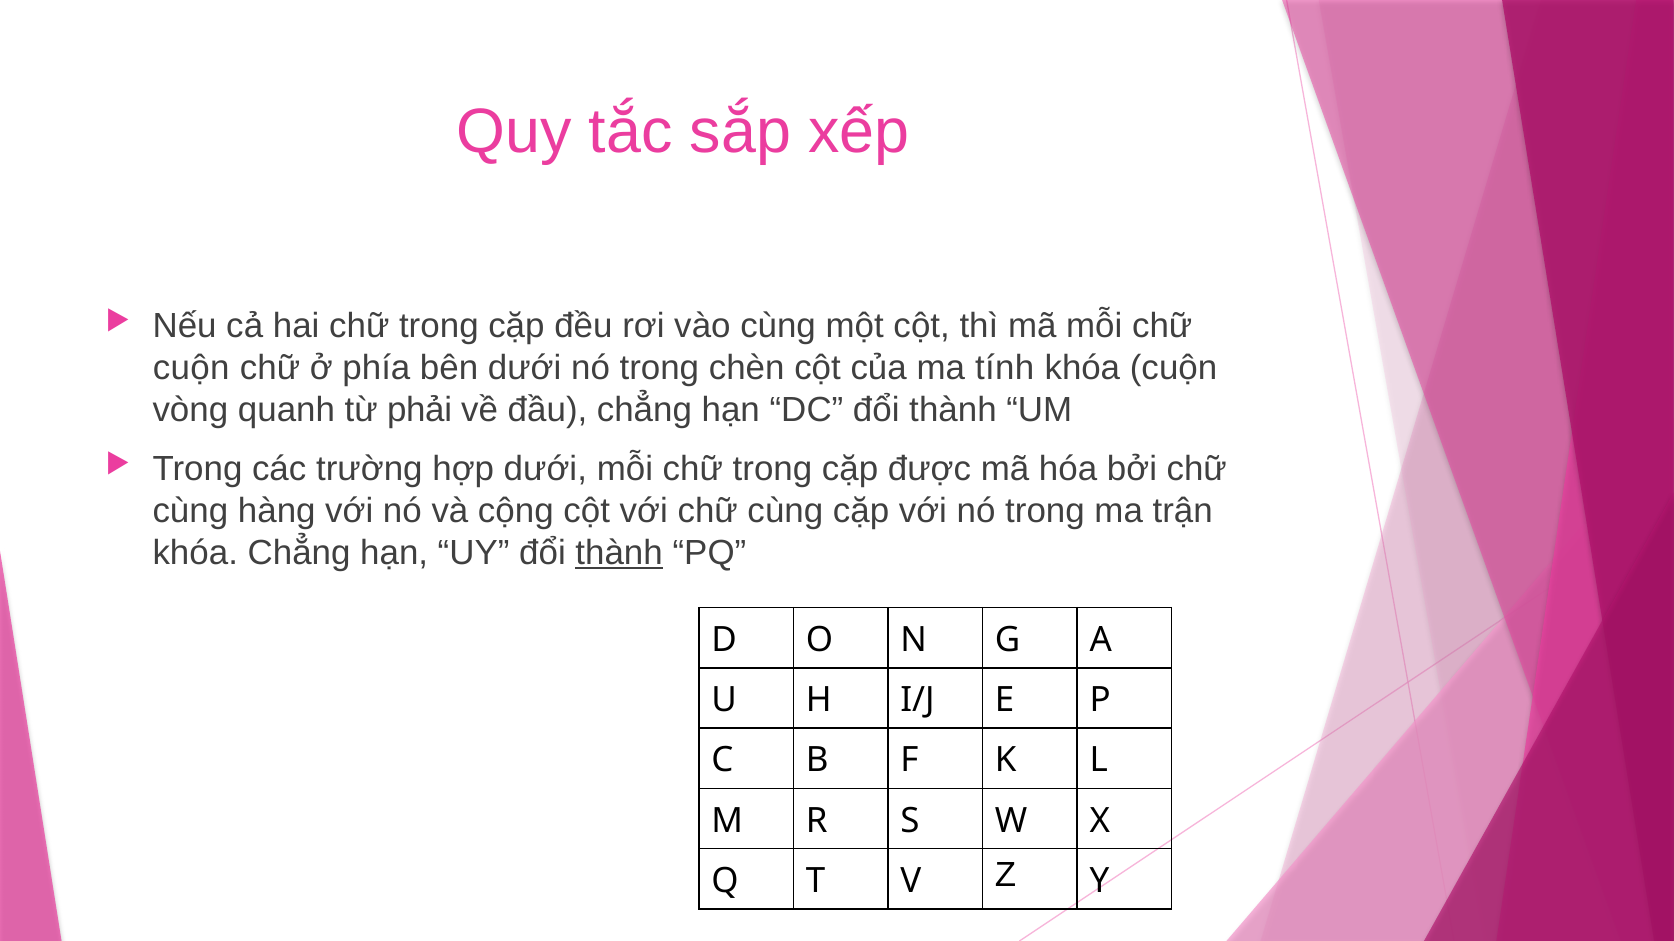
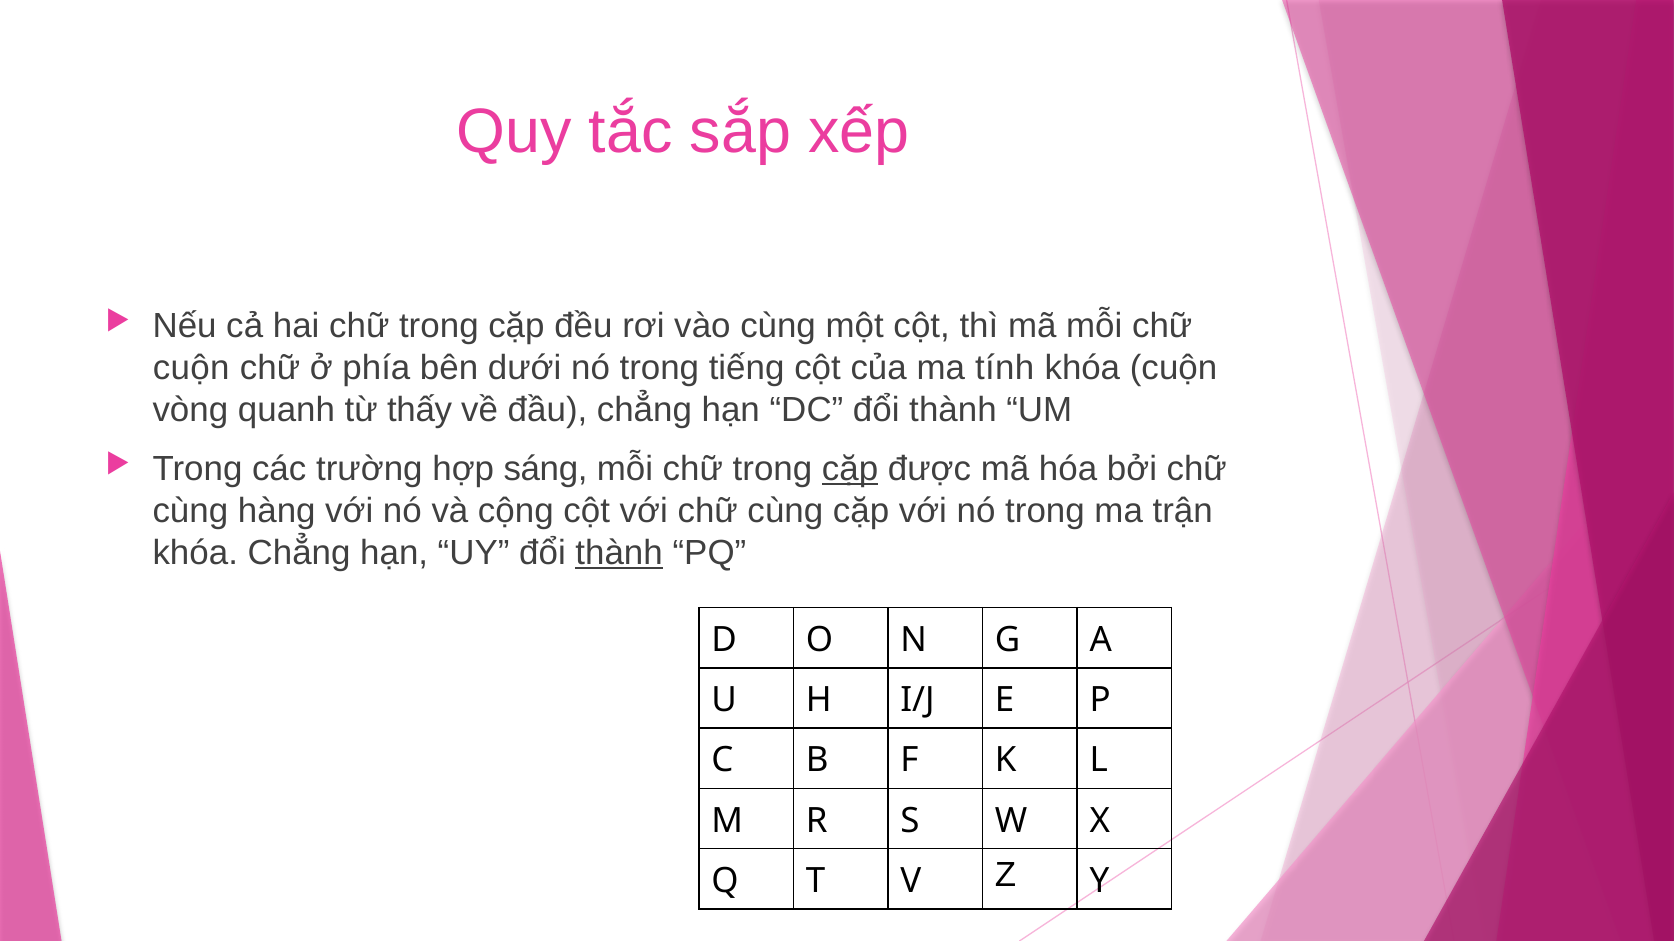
chèn: chèn -> tiếng
phải: phải -> thấy
hợp dưới: dưới -> sáng
cặp at (850, 470) underline: none -> present
